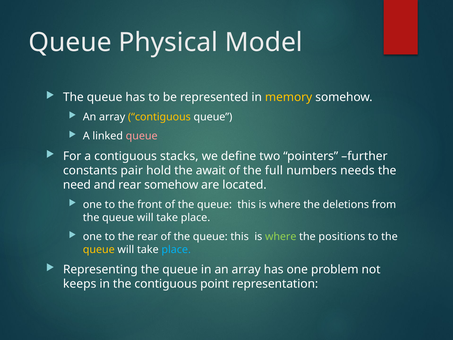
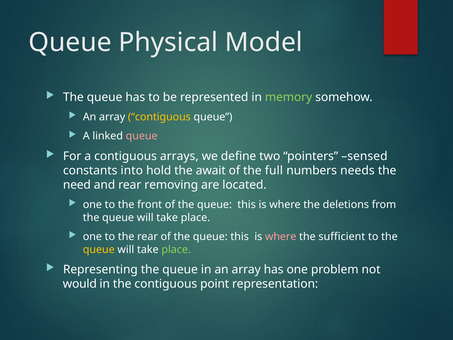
memory colour: yellow -> light green
stacks: stacks -> arrays
further: further -> sensed
pair: pair -> into
rear somehow: somehow -> removing
where at (281, 236) colour: light green -> pink
positions: positions -> sufficient
place at (176, 249) colour: light blue -> light green
keeps: keeps -> would
